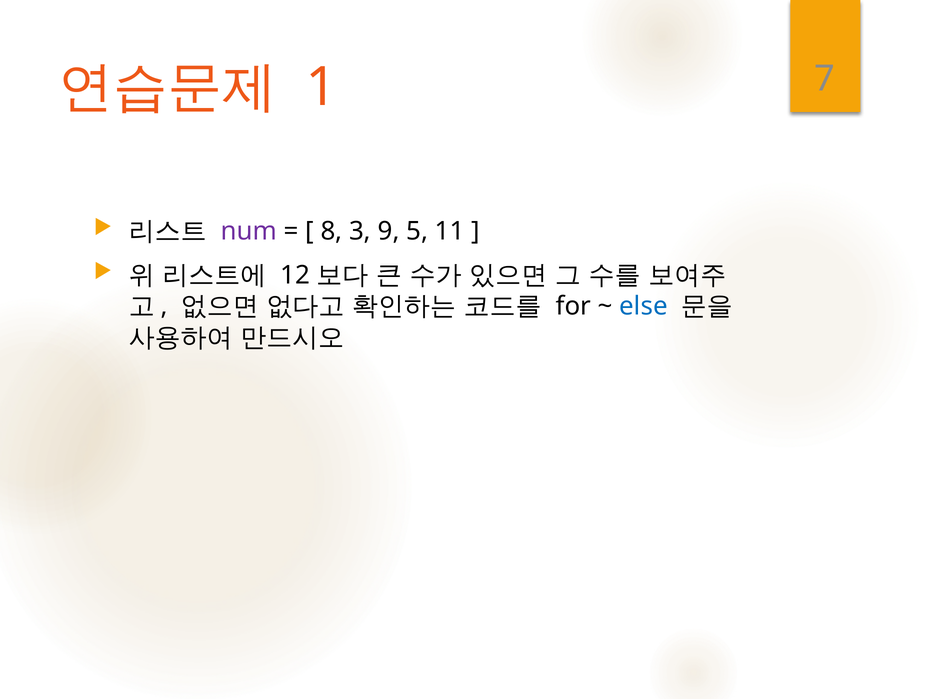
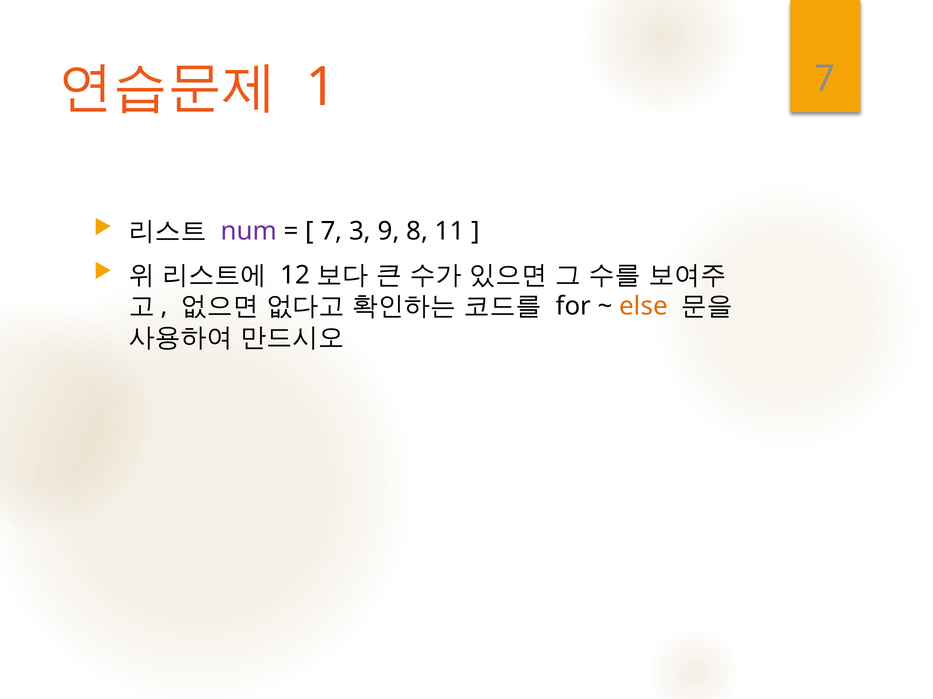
8 at (332, 232): 8 -> 7
5: 5 -> 8
else colour: blue -> orange
